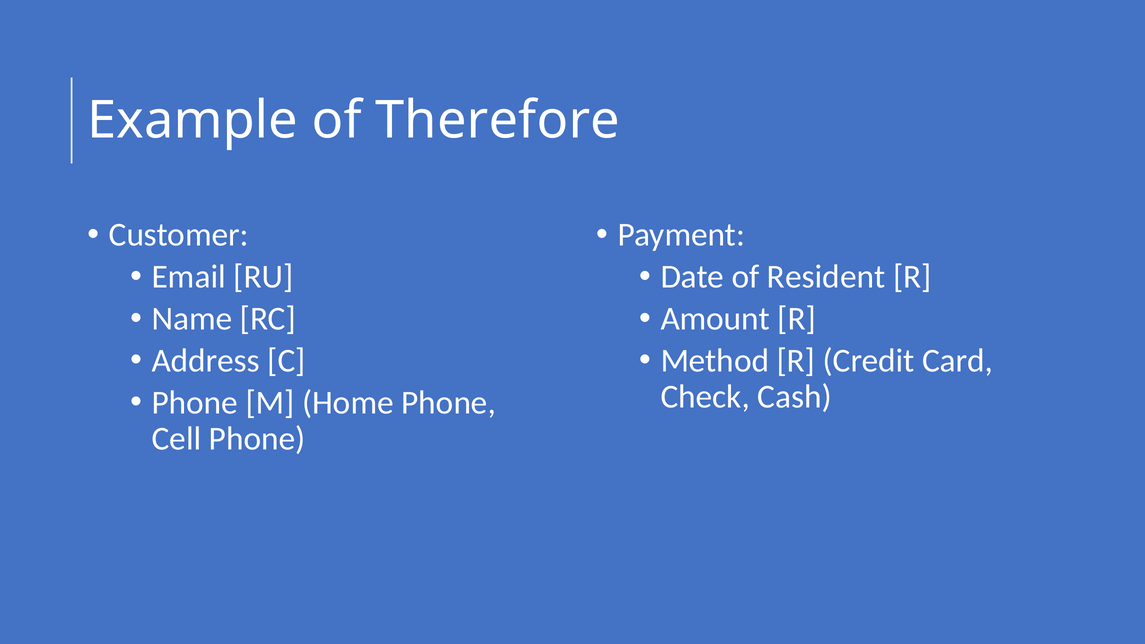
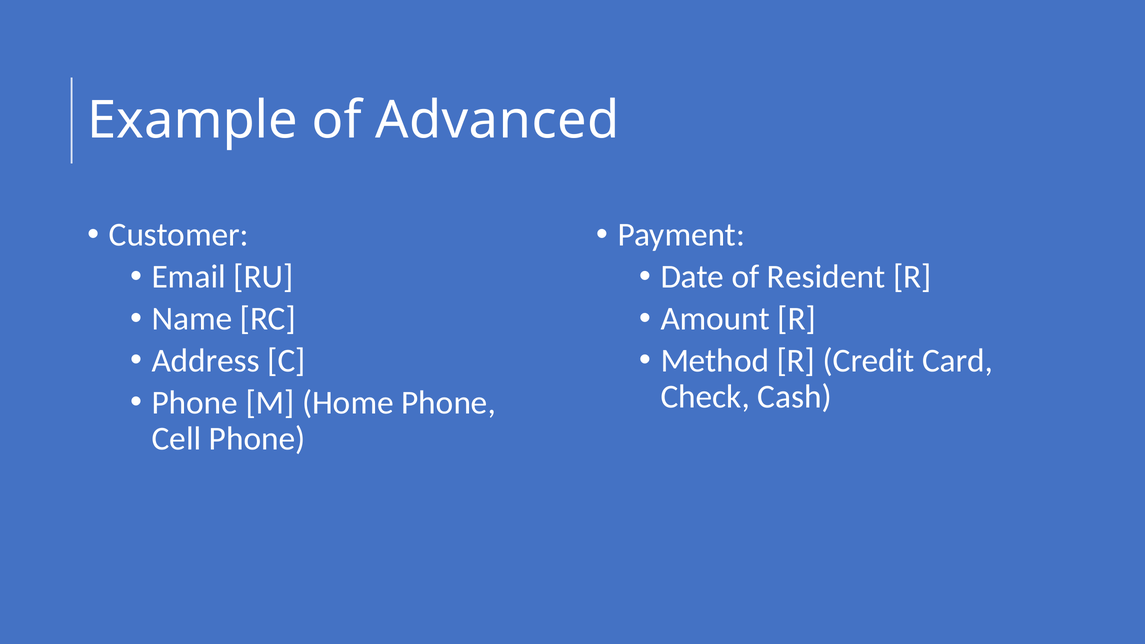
Therefore: Therefore -> Advanced
